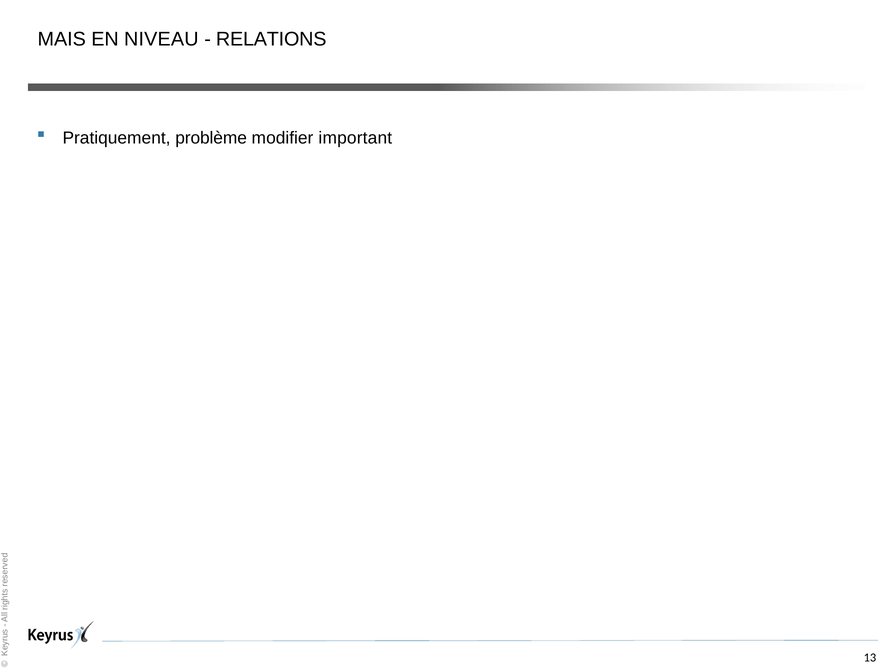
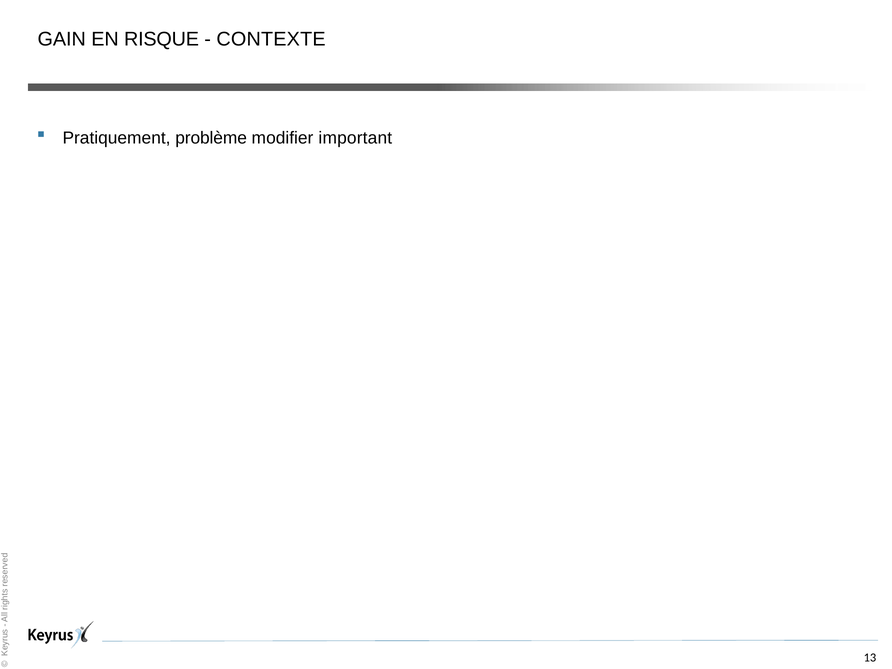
MAIS: MAIS -> GAIN
NIVEAU: NIVEAU -> RISQUE
RELATIONS: RELATIONS -> CONTEXTE
